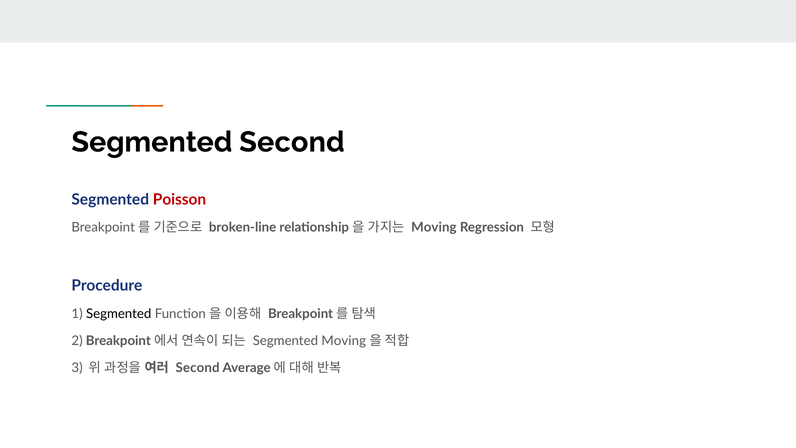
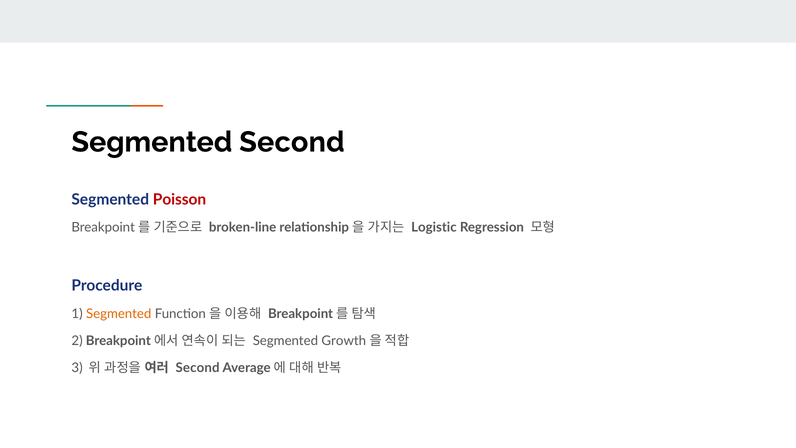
Moving at (434, 227): Moving -> Logistic
Segmented at (119, 314) colour: black -> orange
Segmented Moving: Moving -> Growth
